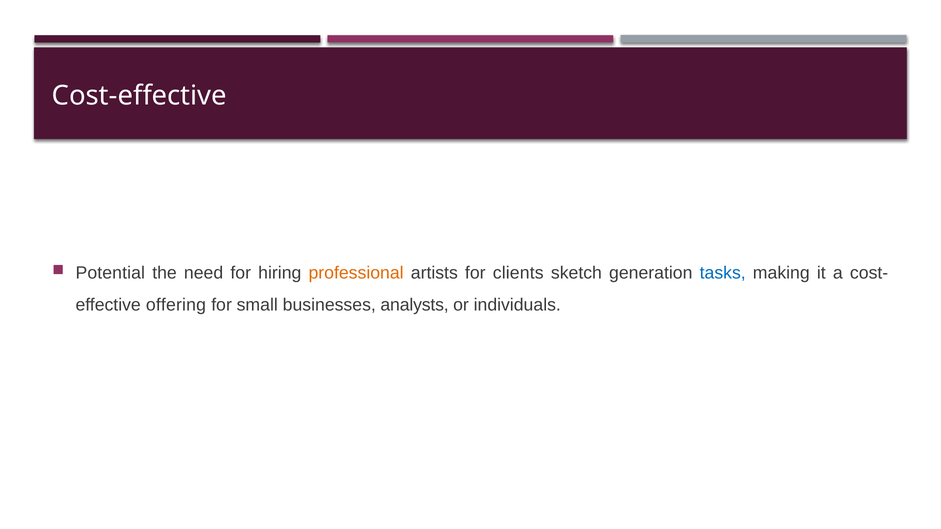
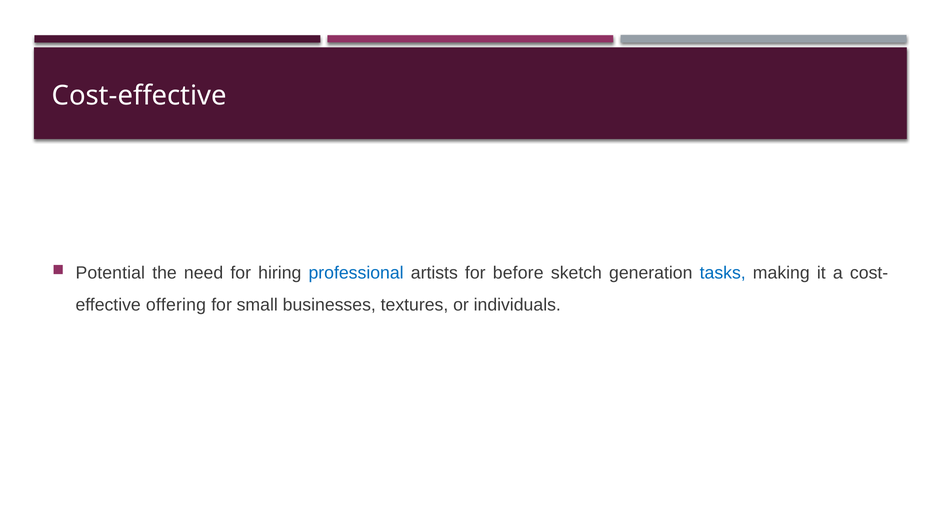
professional colour: orange -> blue
clients: clients -> before
analysts: analysts -> textures
